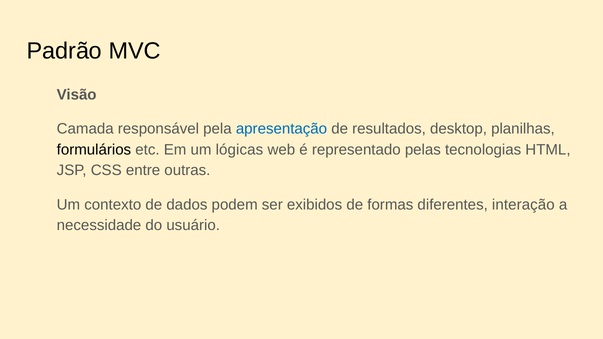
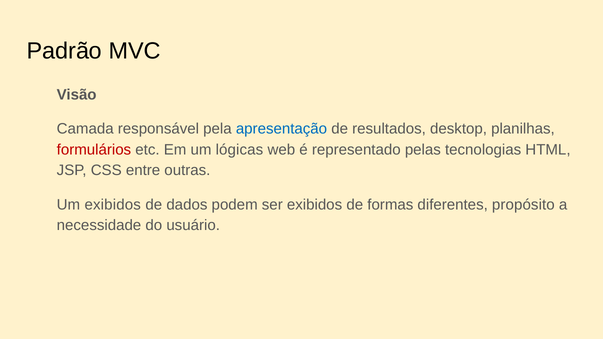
formulários colour: black -> red
Um contexto: contexto -> exibidos
interação: interação -> propósito
